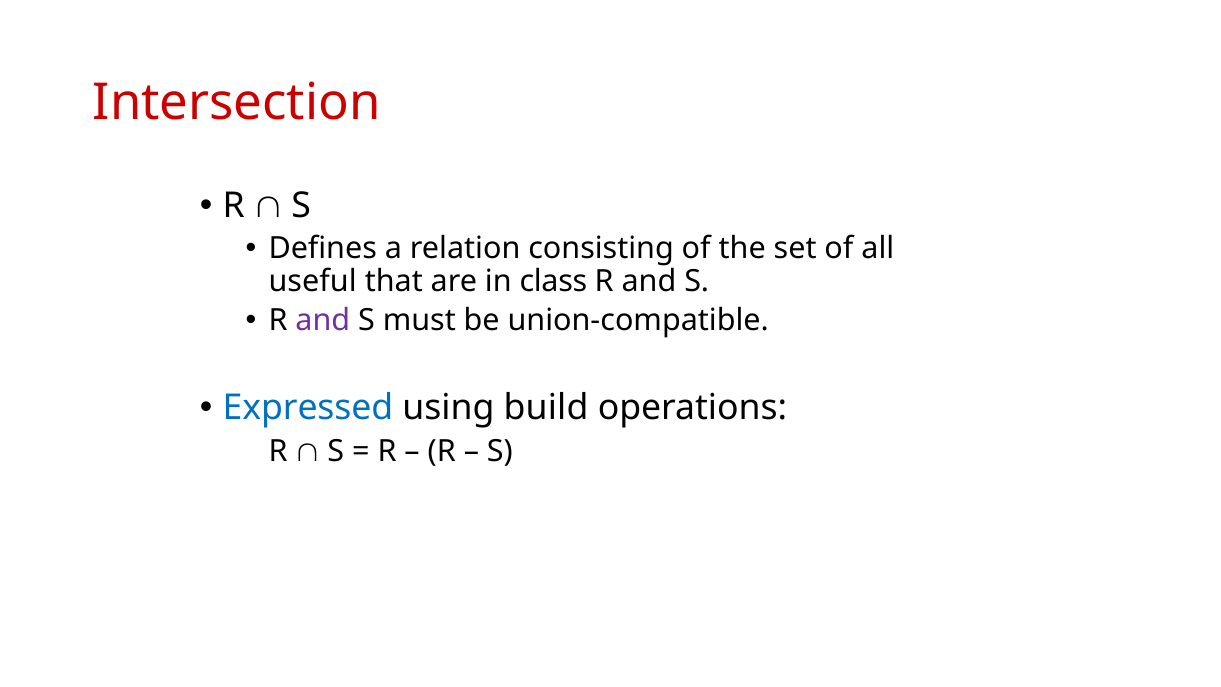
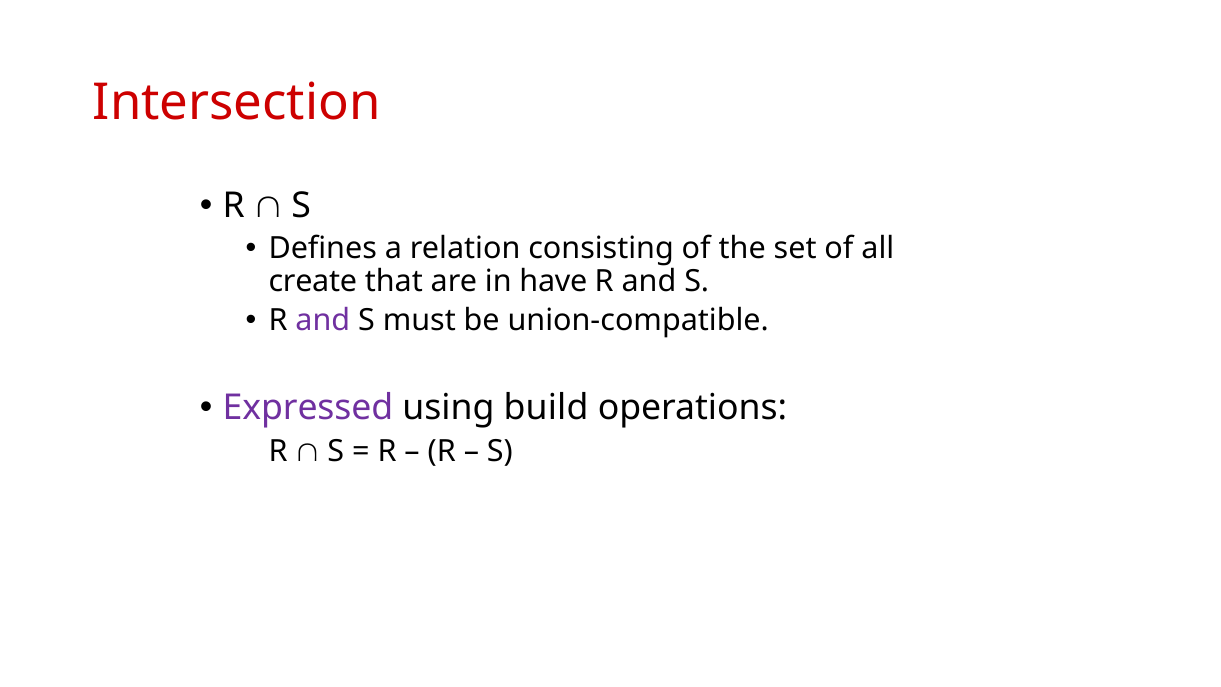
useful: useful -> create
class: class -> have
Expressed colour: blue -> purple
